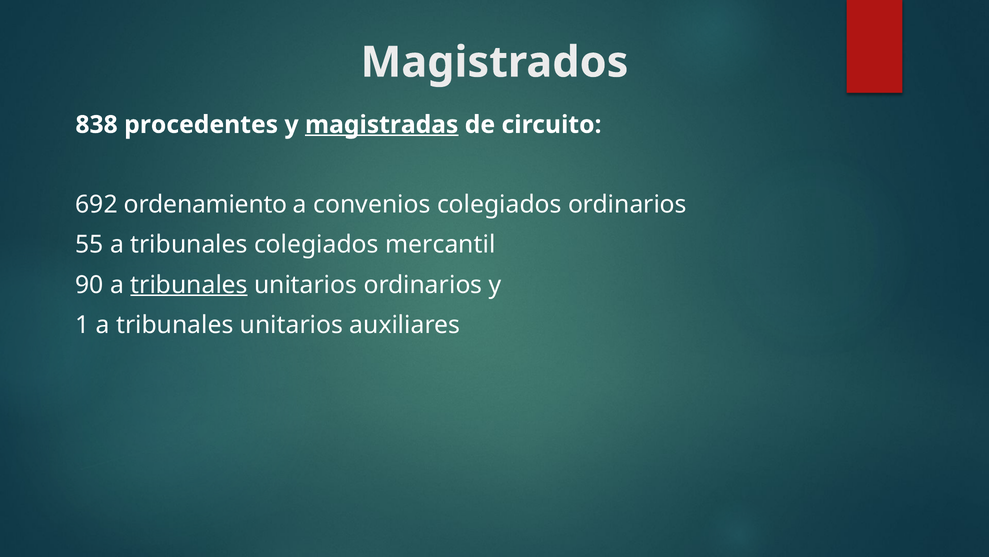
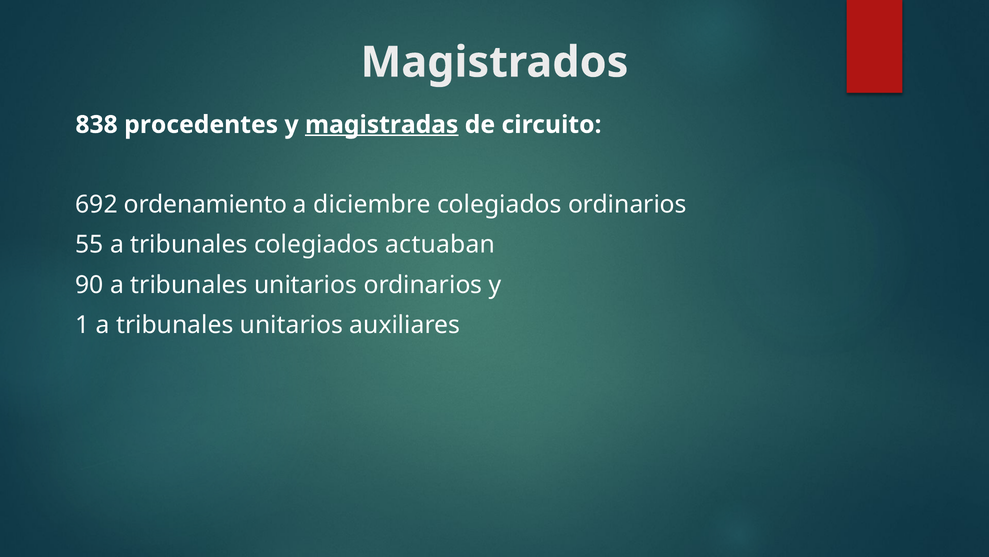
convenios: convenios -> diciembre
mercantil: mercantil -> actuaban
tribunales at (189, 284) underline: present -> none
